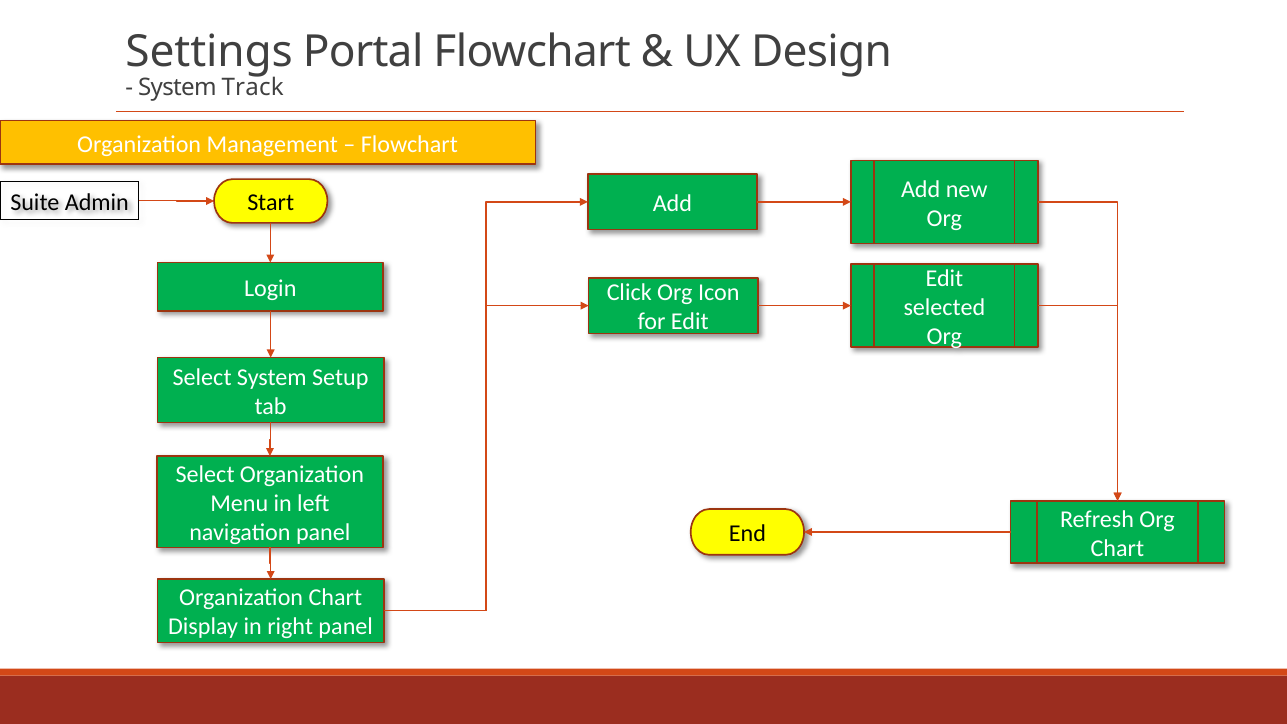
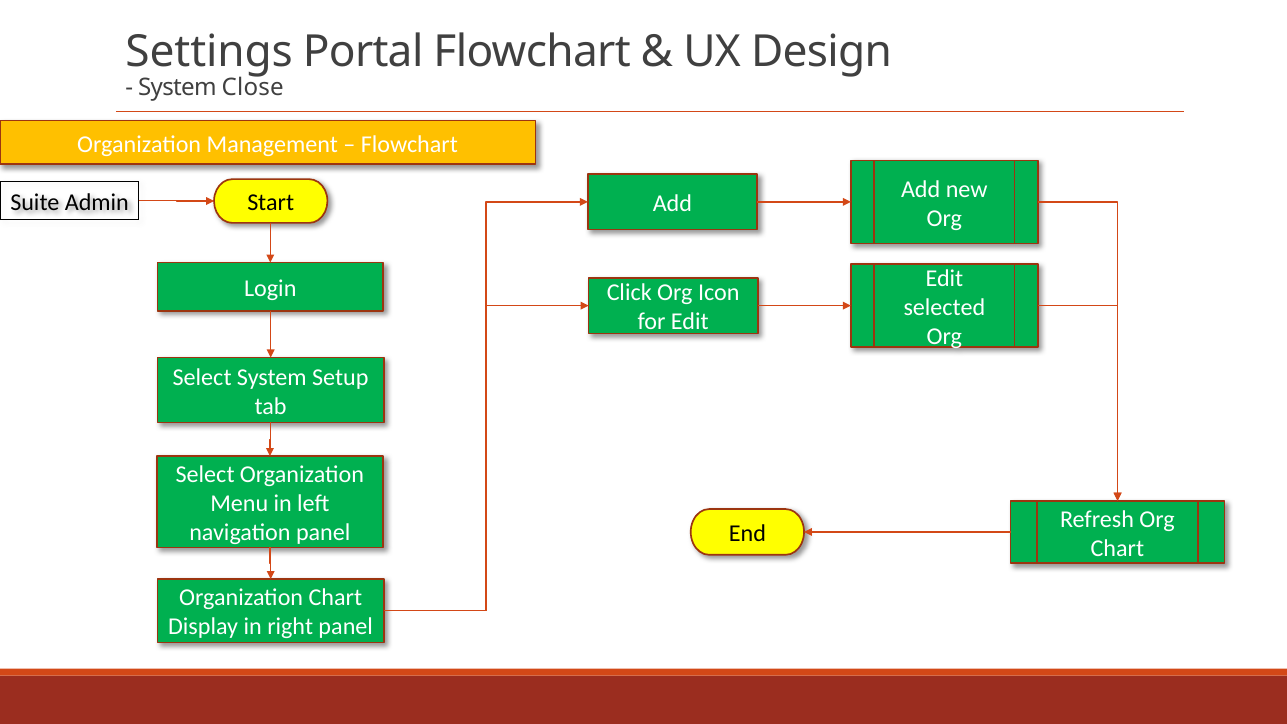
Track: Track -> Close
